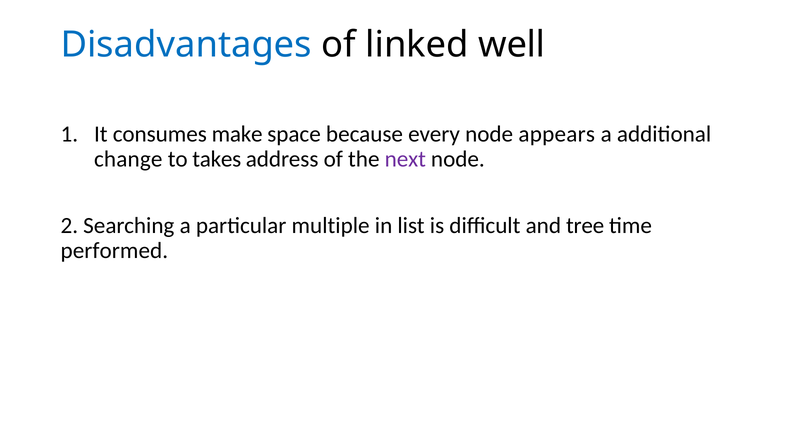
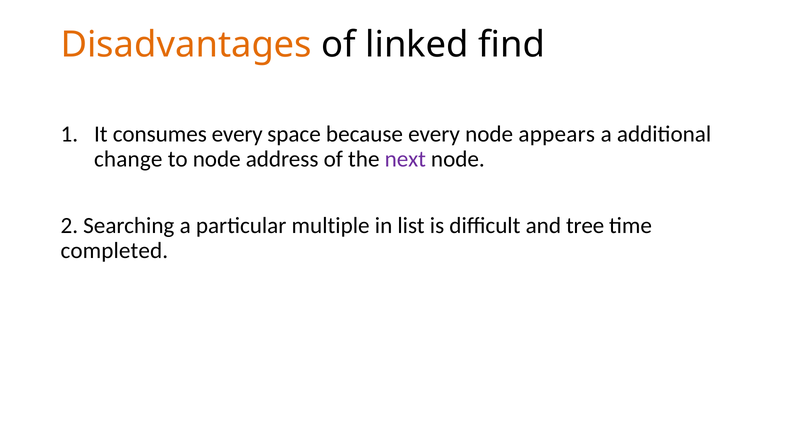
Disadvantages colour: blue -> orange
well: well -> find
consumes make: make -> every
to takes: takes -> node
performed: performed -> completed
